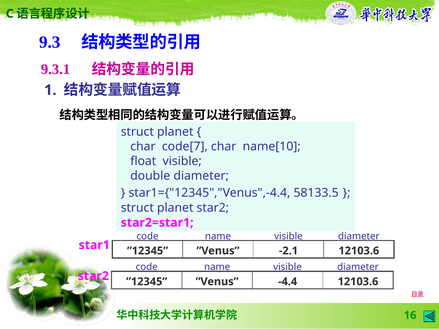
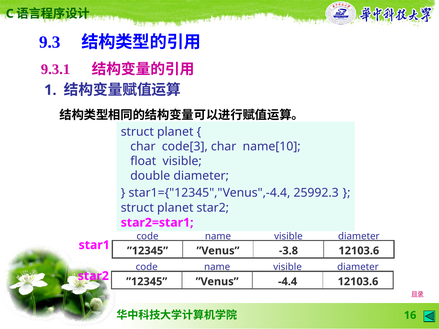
code[7: code[7 -> code[3
58133.5: 58133.5 -> 25992.3
-2.1: -2.1 -> -3.8
